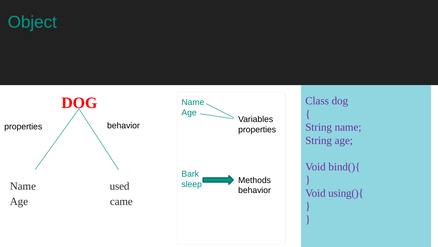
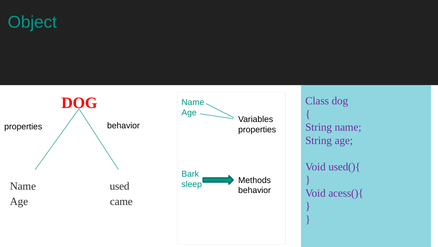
bind(){: bind(){ -> used(){
using(){: using(){ -> acess(){
